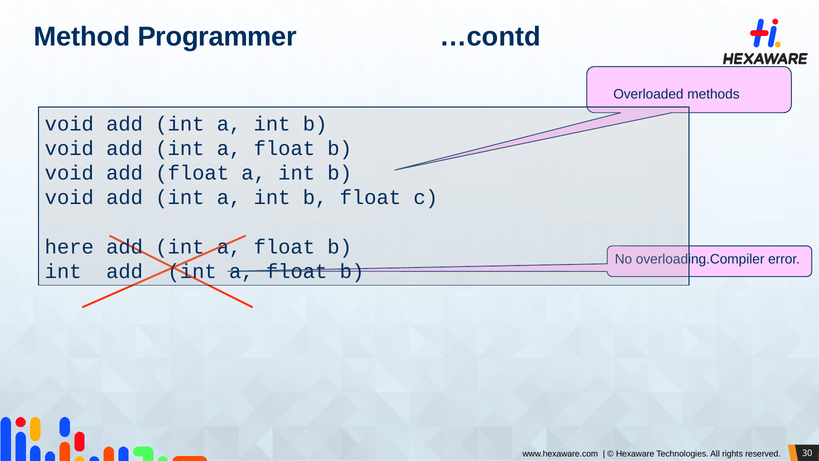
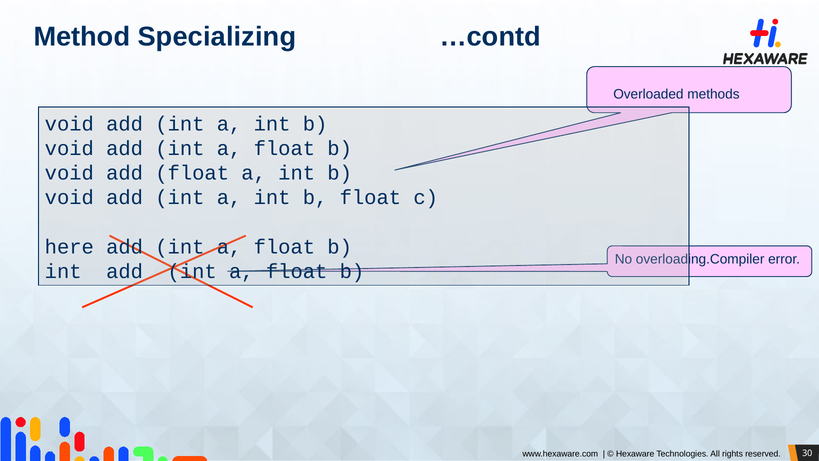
Programmer: Programmer -> Specializing
